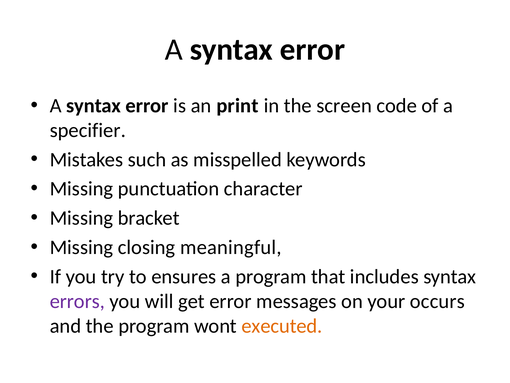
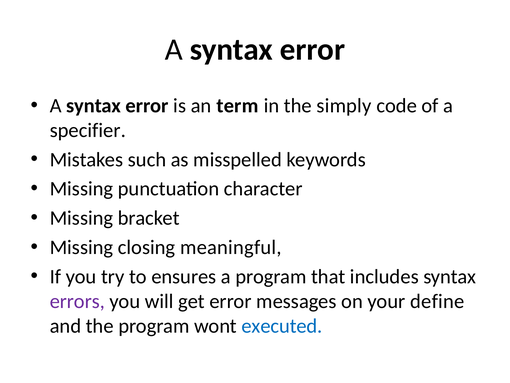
print: print -> term
screen: screen -> simply
occurs: occurs -> define
executed colour: orange -> blue
